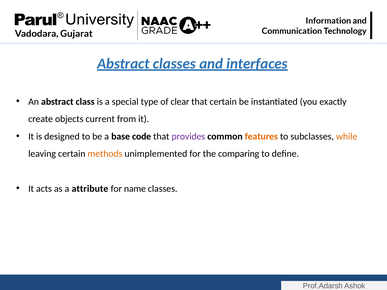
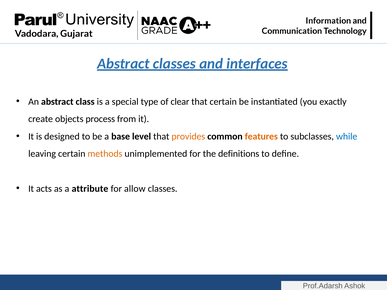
current: current -> process
code: code -> level
provides colour: purple -> orange
while colour: orange -> blue
comparing: comparing -> definitions
name: name -> allow
